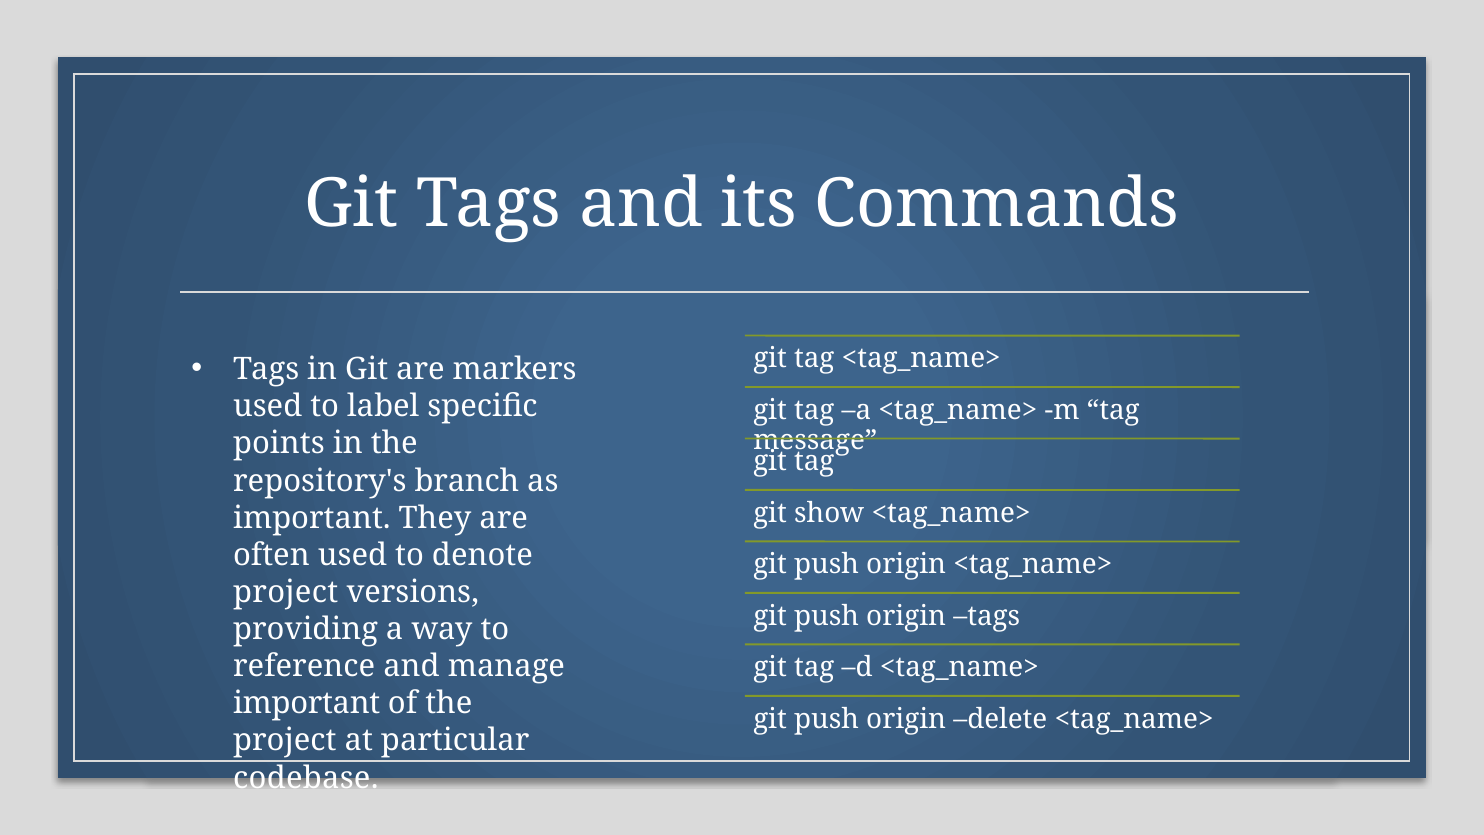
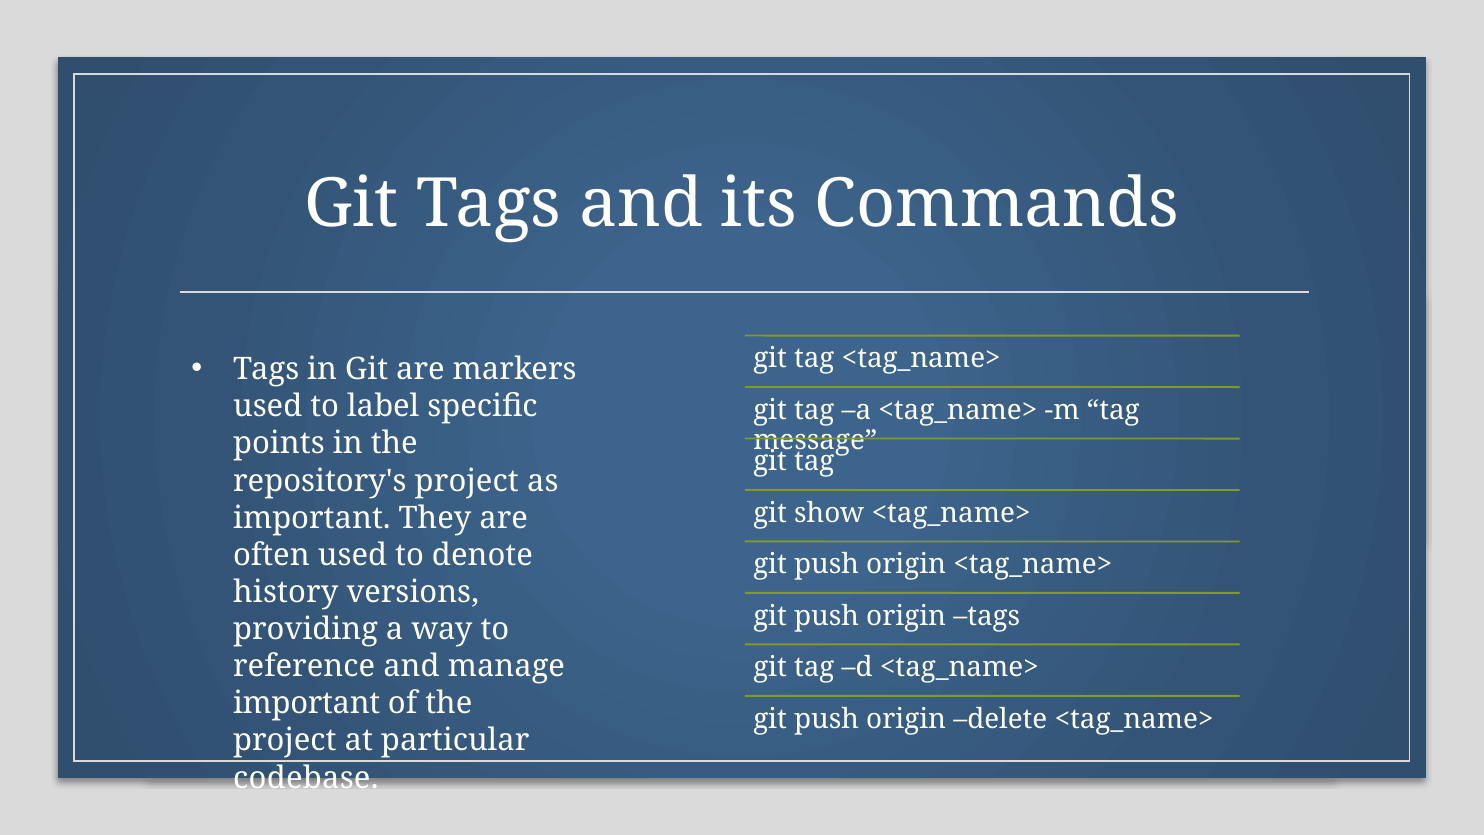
repository's branch: branch -> project
project at (286, 592): project -> history
